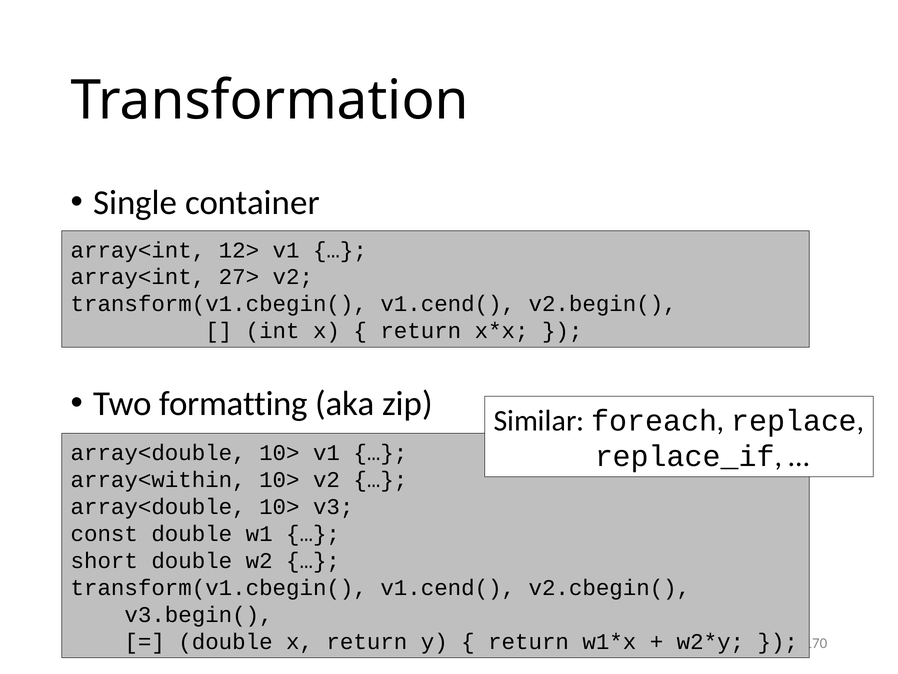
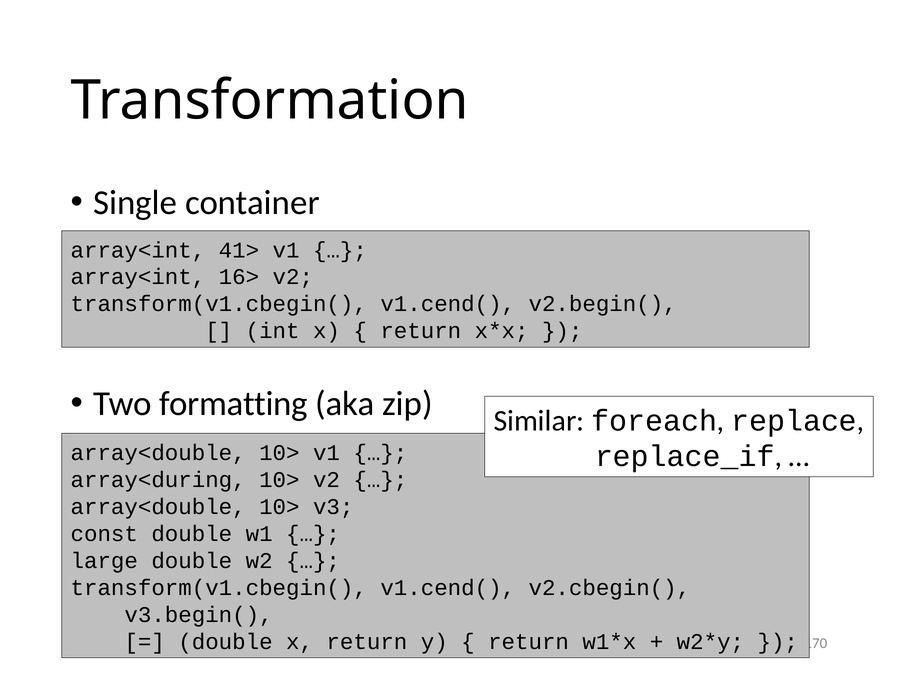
12>: 12> -> 41>
27>: 27> -> 16>
array<within: array<within -> array<during
short: short -> large
